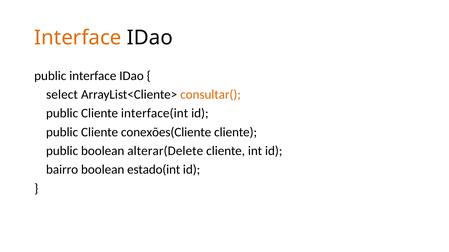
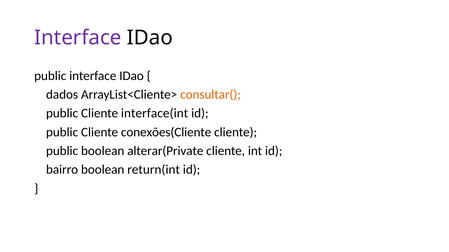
Interface at (78, 38) colour: orange -> purple
select: select -> dados
alterar(Delete: alterar(Delete -> alterar(Private
estado(int: estado(int -> return(int
